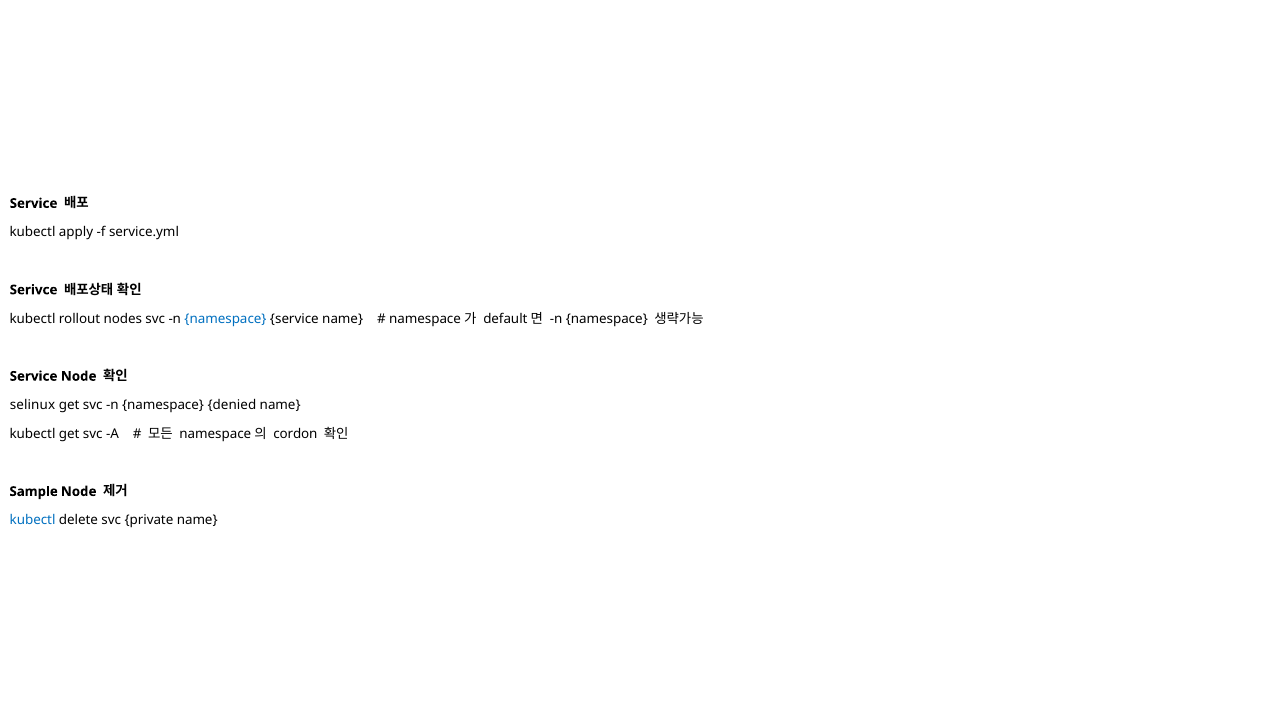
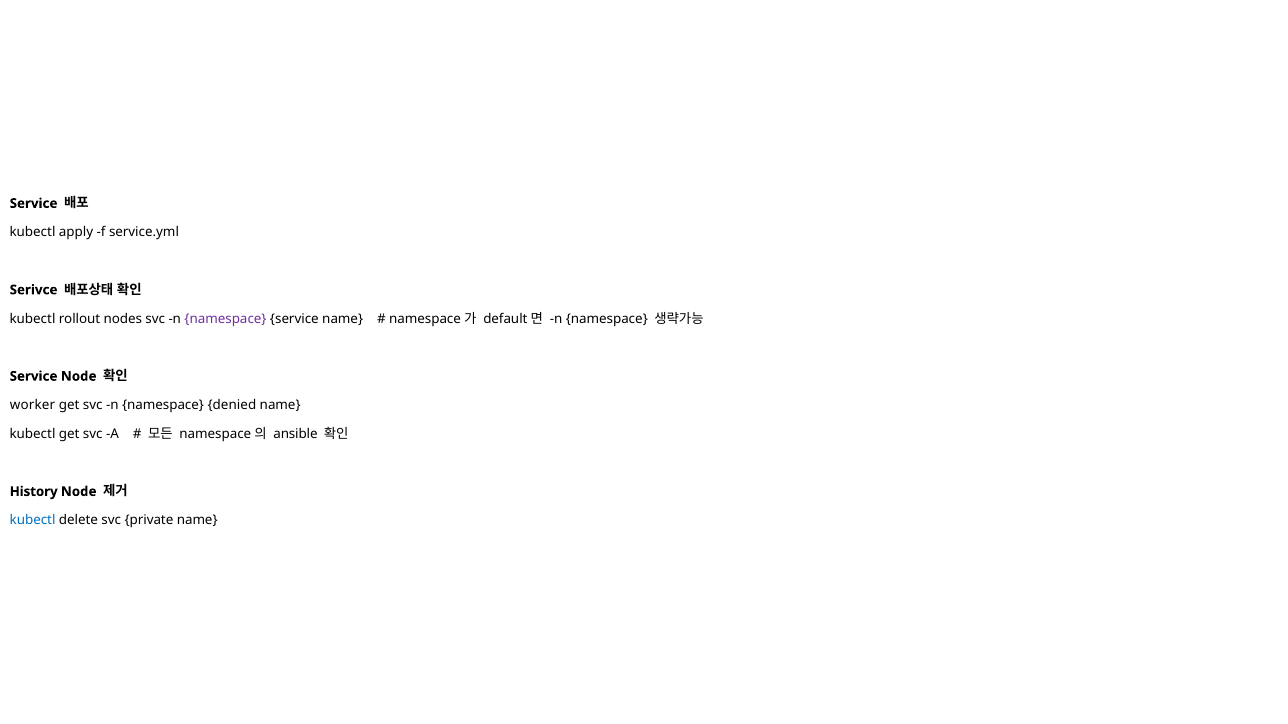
namespace at (226, 319) colour: blue -> purple
selinux: selinux -> worker
cordon: cordon -> ansible
Sample: Sample -> History
